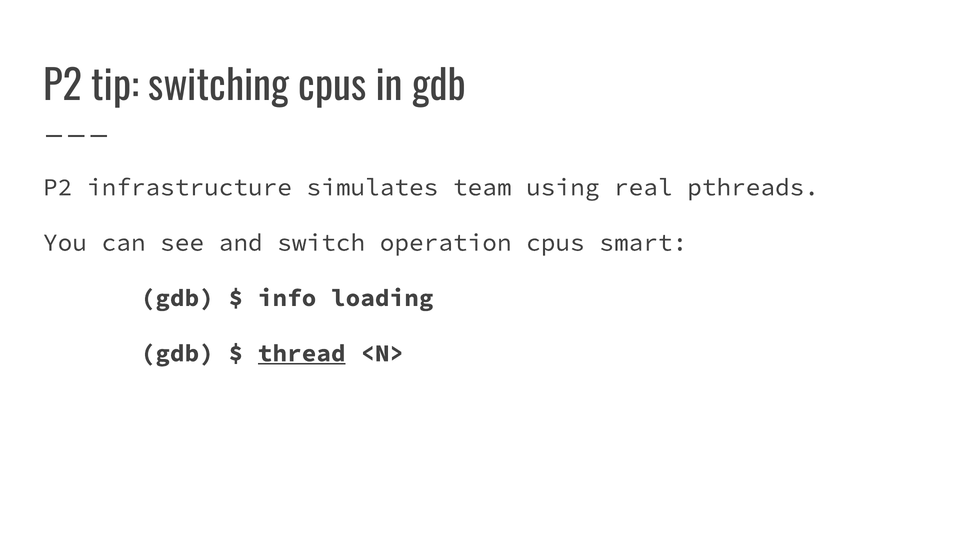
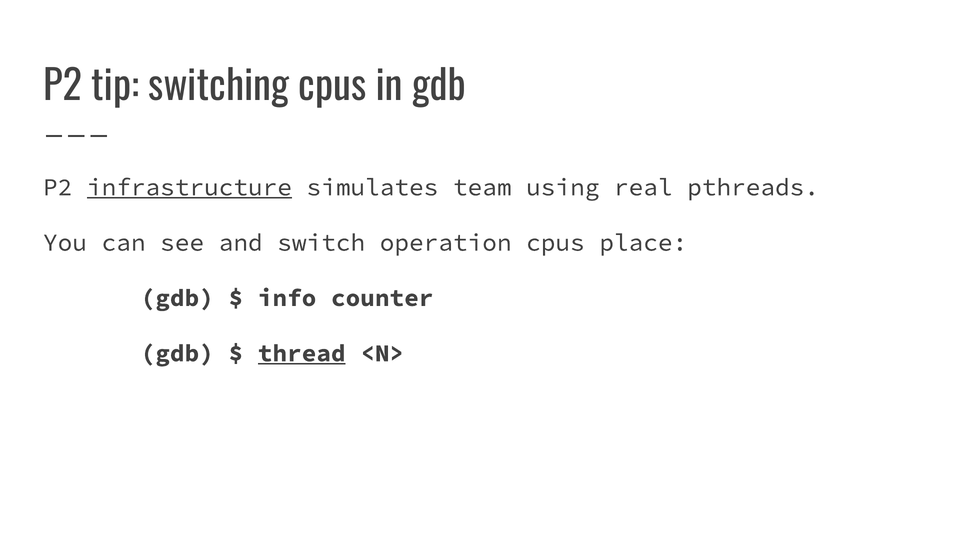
infrastructure underline: none -> present
smart: smart -> place
loading: loading -> counter
